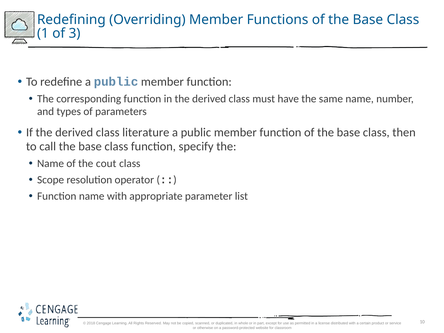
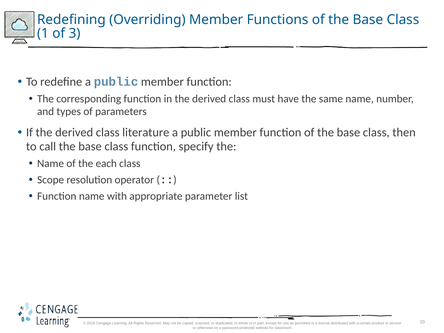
cout: cout -> each
